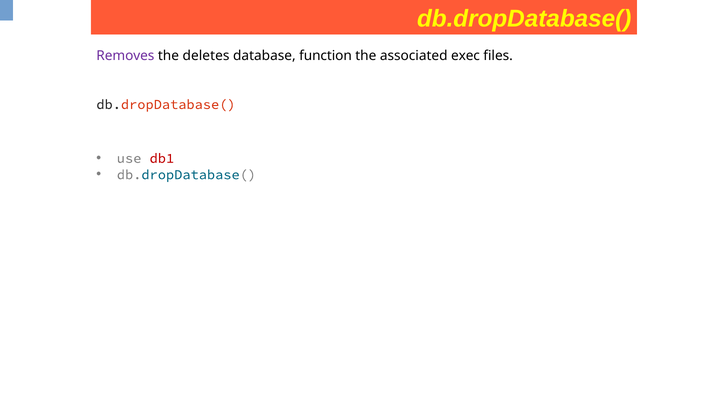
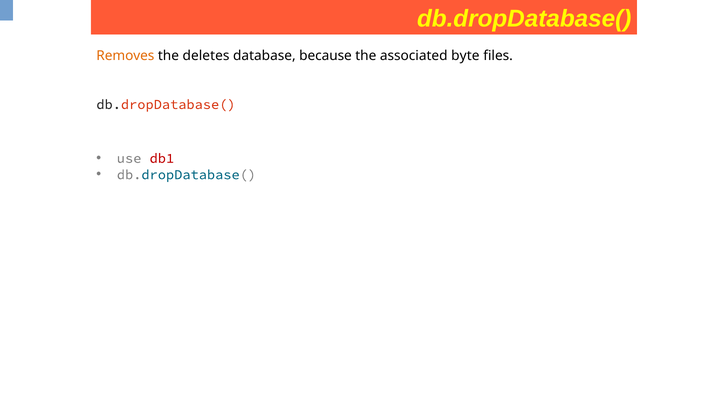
Removes colour: purple -> orange
function: function -> because
exec: exec -> byte
